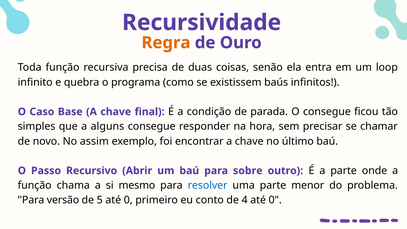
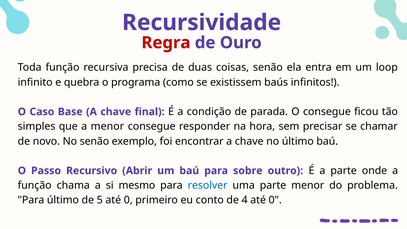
Regra colour: orange -> red
a alguns: alguns -> menor
No assim: assim -> senão
Para versão: versão -> último
